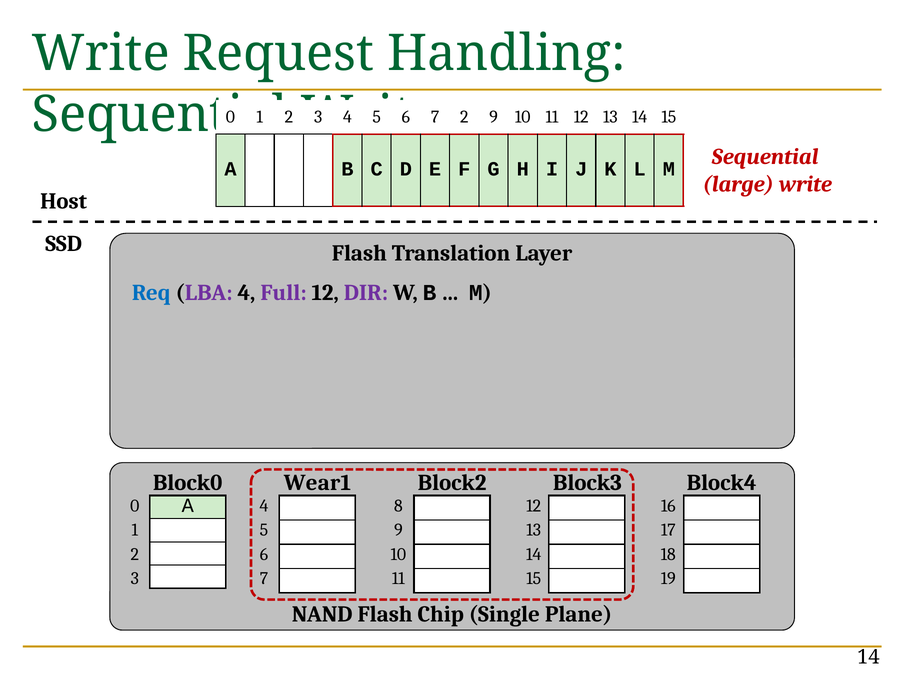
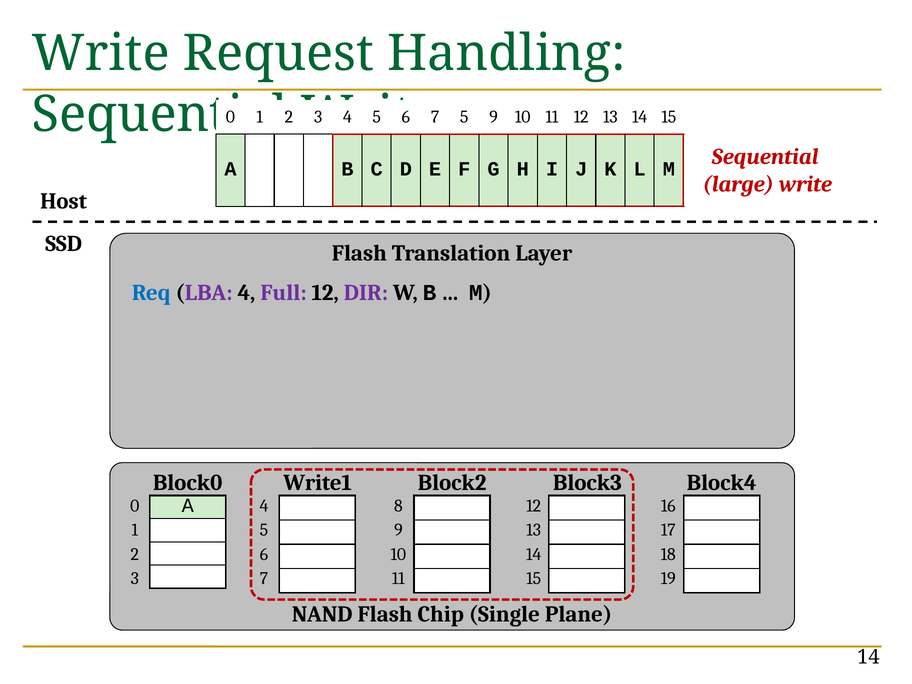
2 at (464, 117): 2 -> 5
Wear1: Wear1 -> Write1
